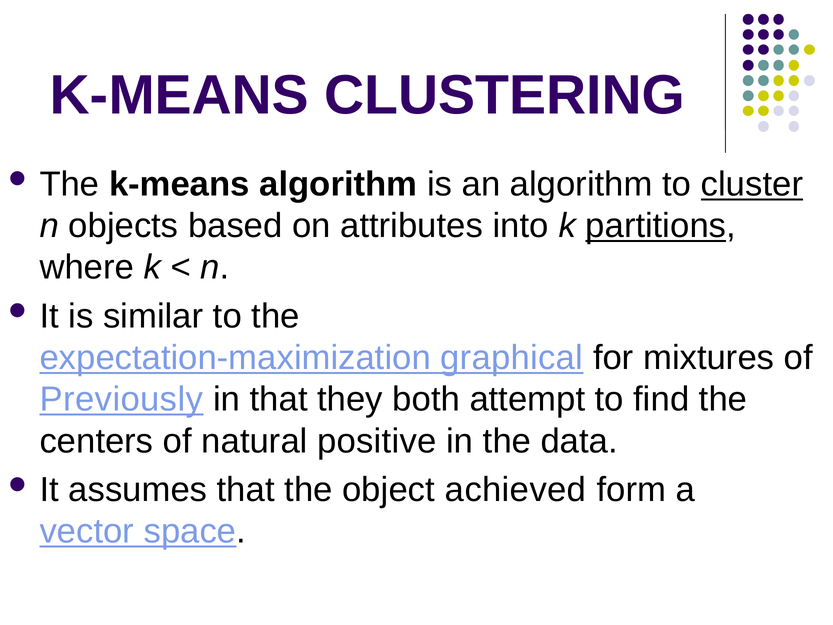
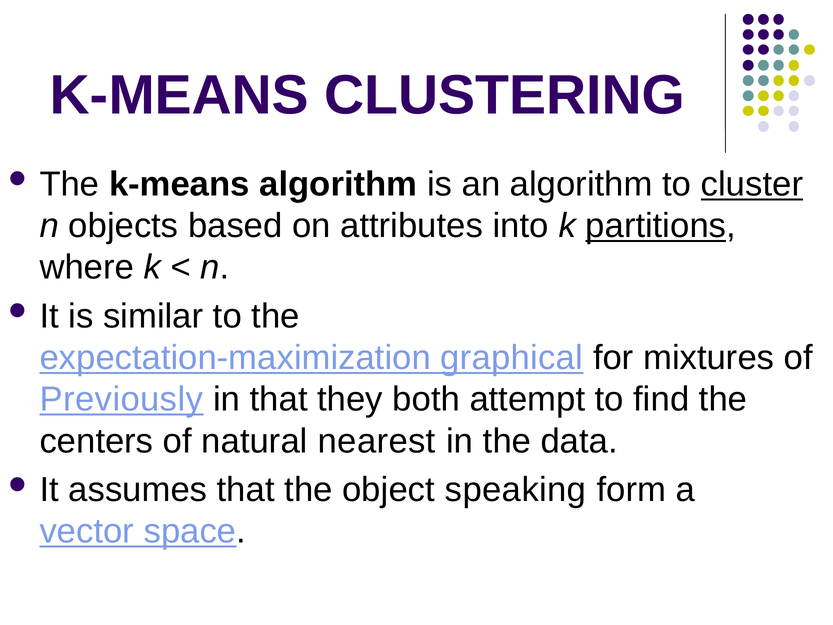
positive: positive -> nearest
achieved: achieved -> speaking
